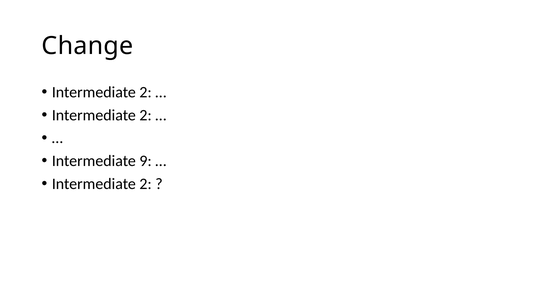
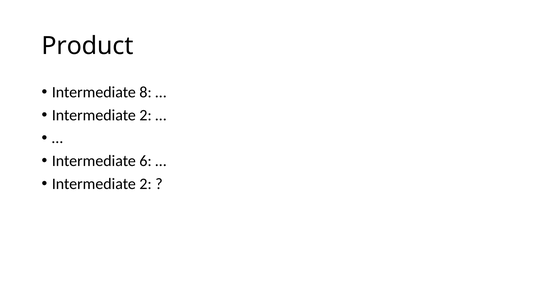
Change: Change -> Product
2 at (146, 92): 2 -> 8
9: 9 -> 6
